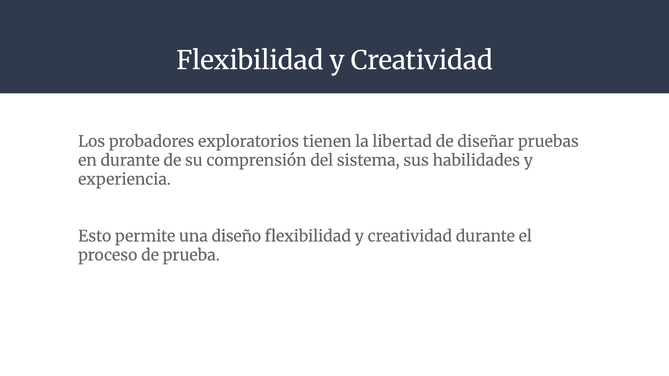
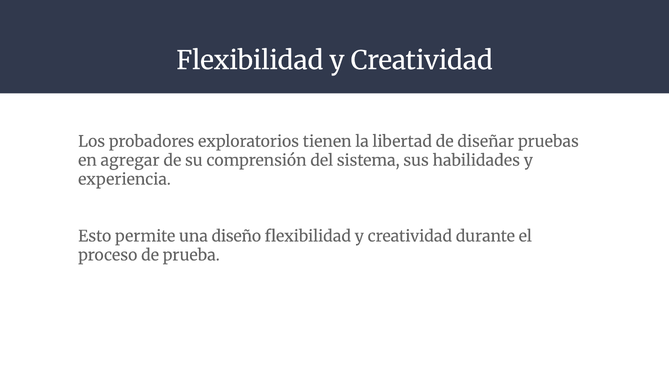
en durante: durante -> agregar
